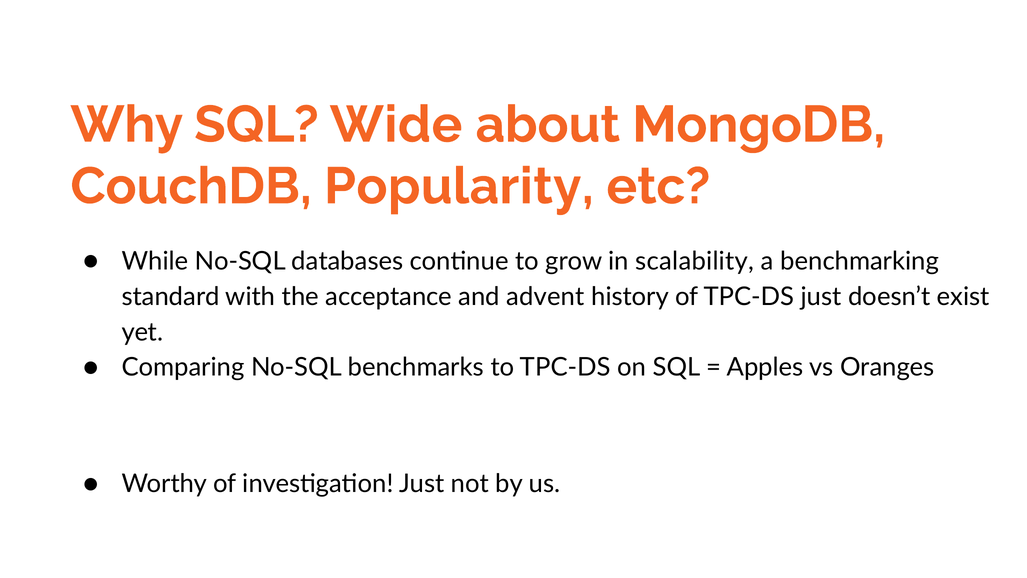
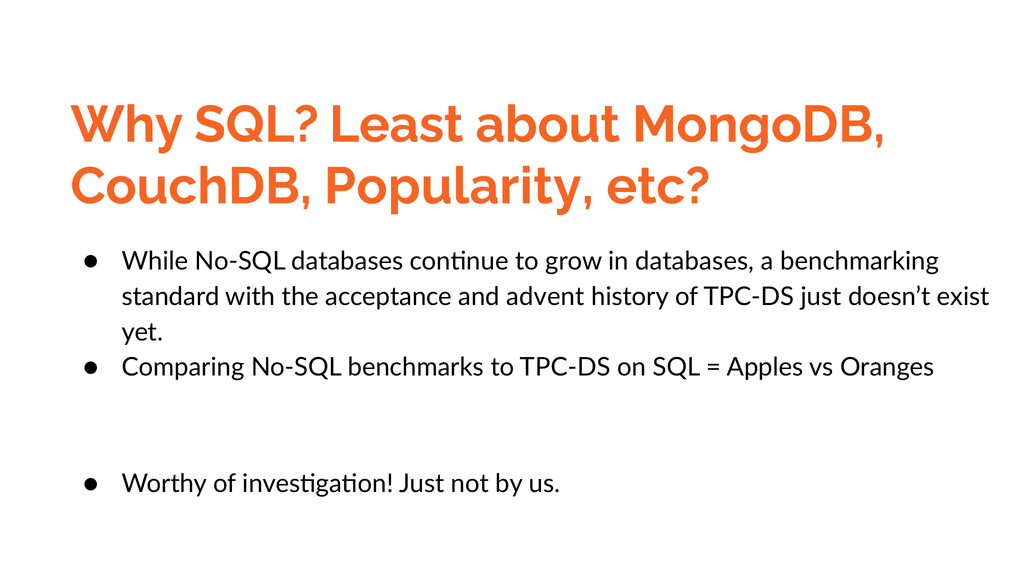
Wide: Wide -> Least
in scalability: scalability -> databases
